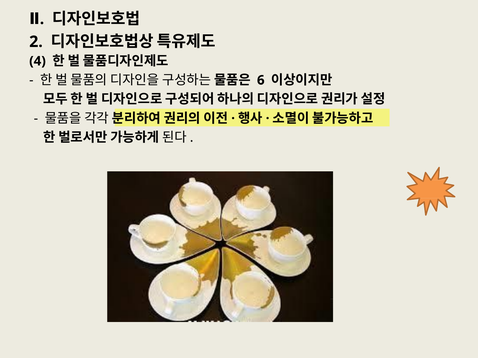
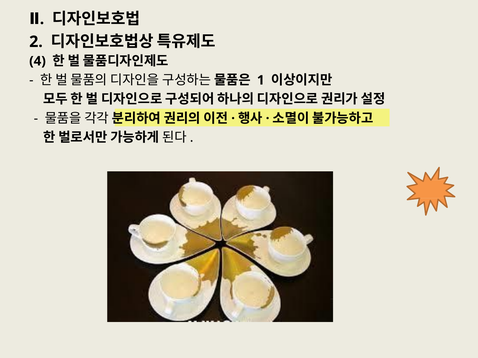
6: 6 -> 1
